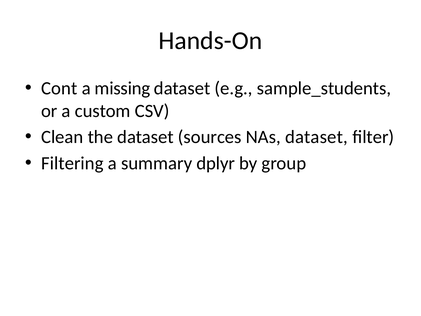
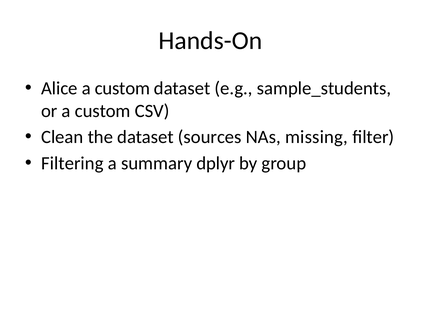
Cont: Cont -> Alice
missing at (122, 88): missing -> custom
NAs dataset: dataset -> missing
